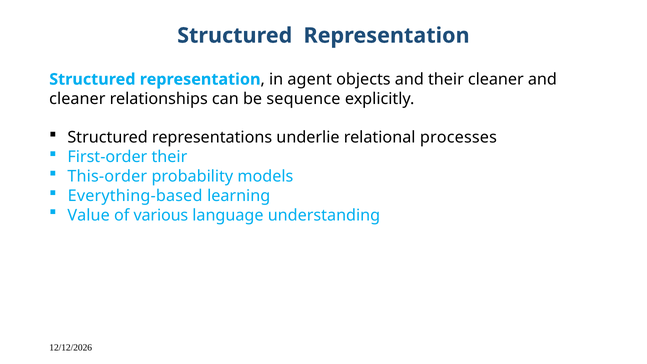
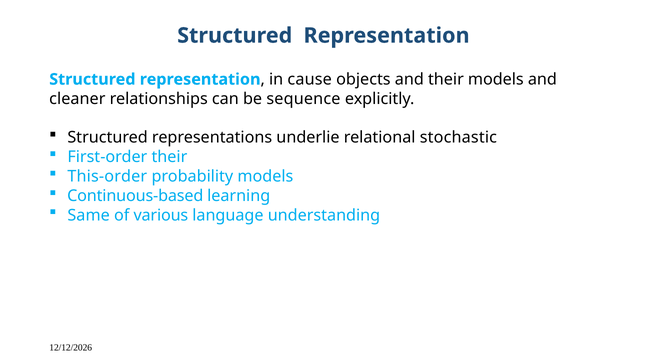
agent: agent -> cause
their cleaner: cleaner -> models
processes: processes -> stochastic
Everything-based: Everything-based -> Continuous-based
Value: Value -> Same
